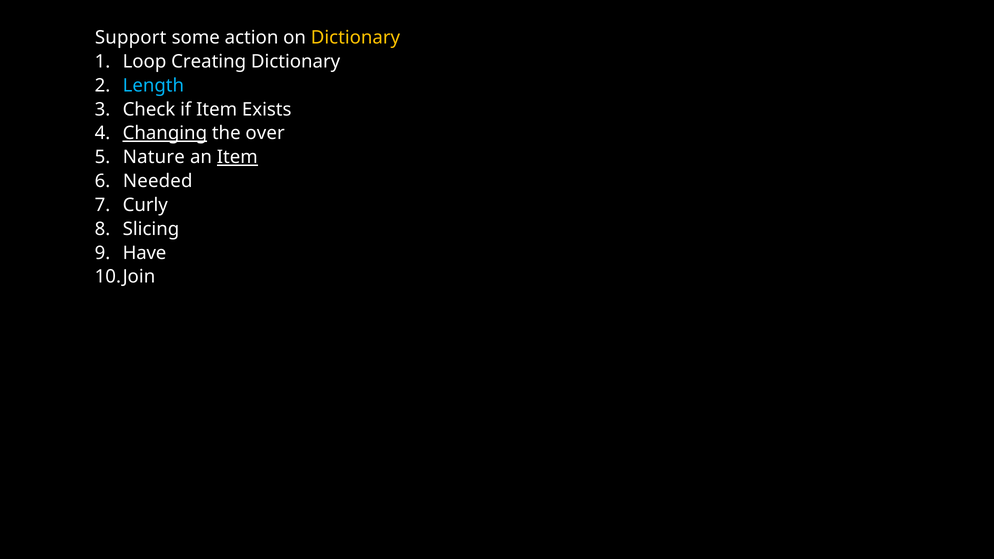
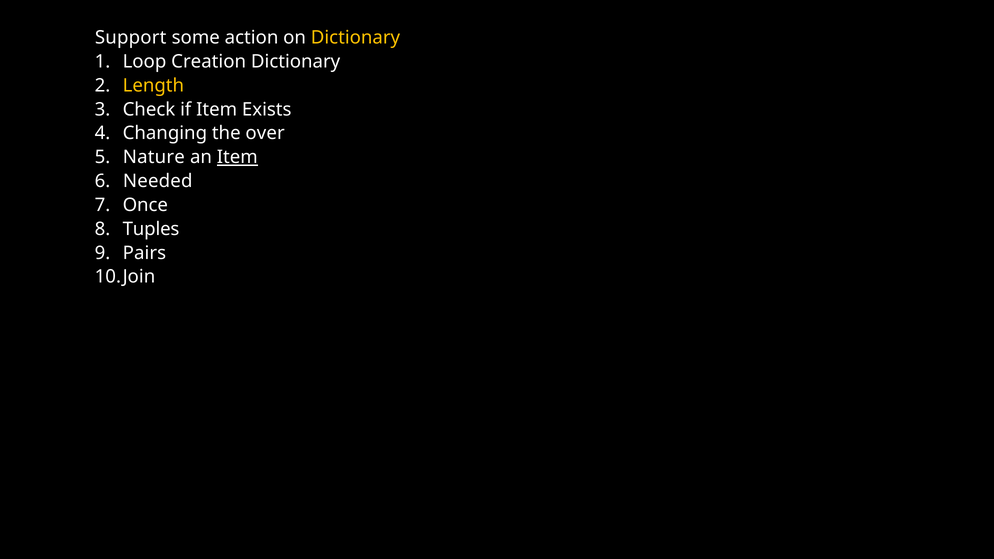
Creating: Creating -> Creation
Length colour: light blue -> yellow
Changing underline: present -> none
Curly: Curly -> Once
Slicing: Slicing -> Tuples
Have: Have -> Pairs
